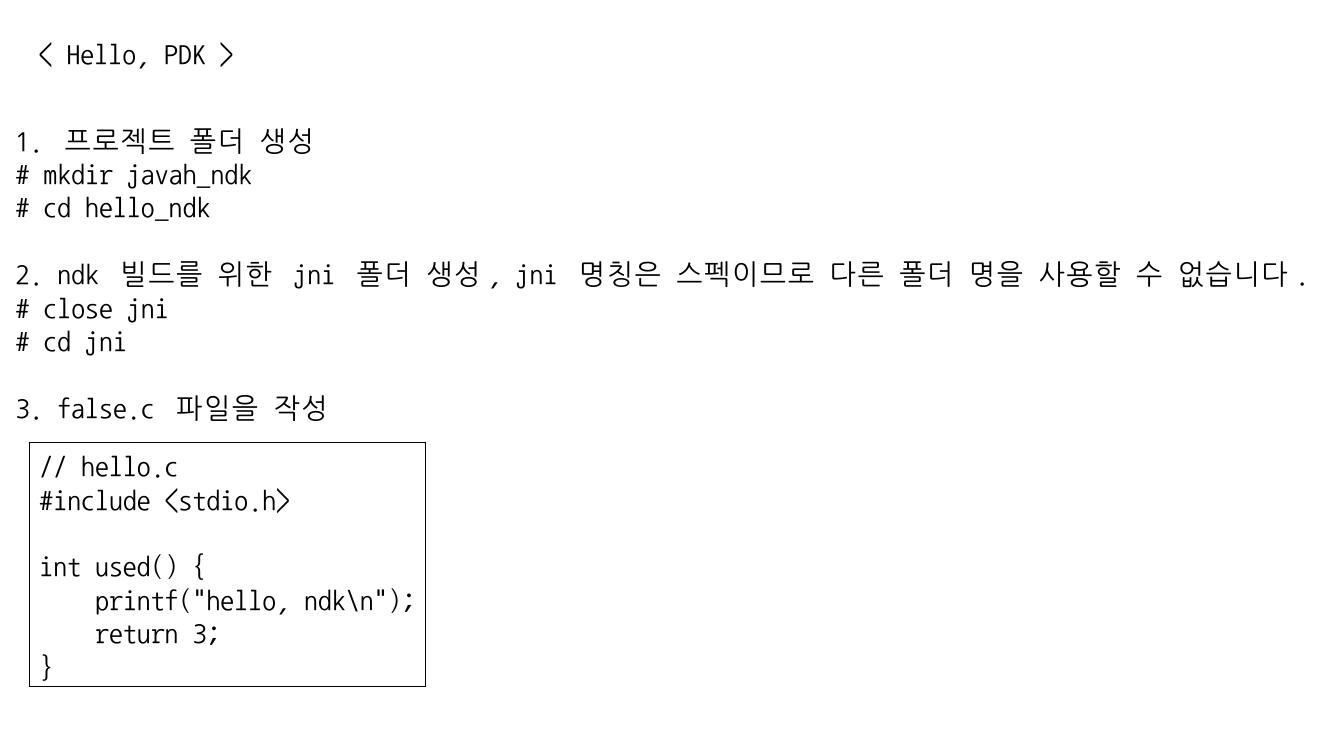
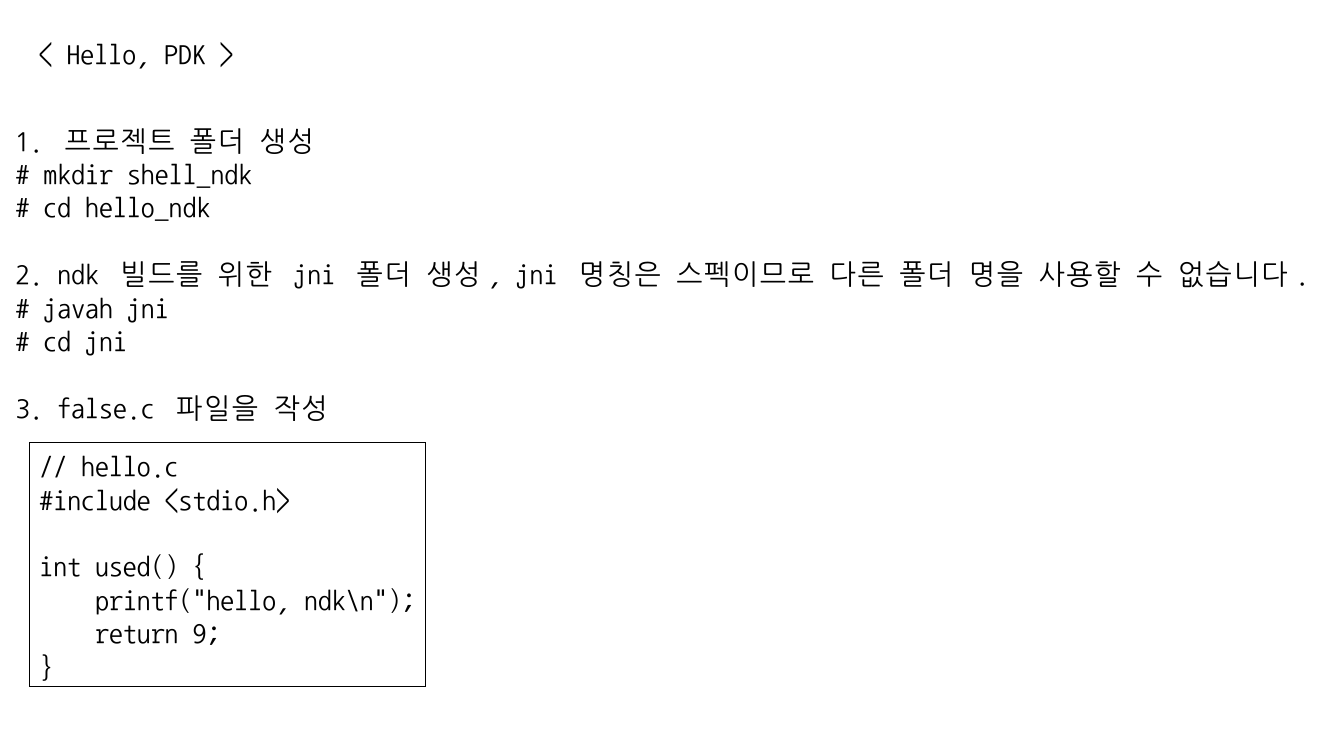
javah_ndk: javah_ndk -> shell_ndk
close: close -> javah
return 3: 3 -> 9
